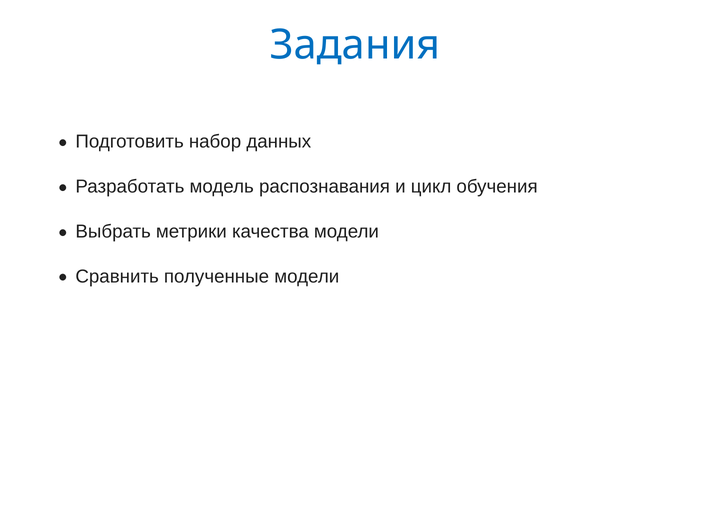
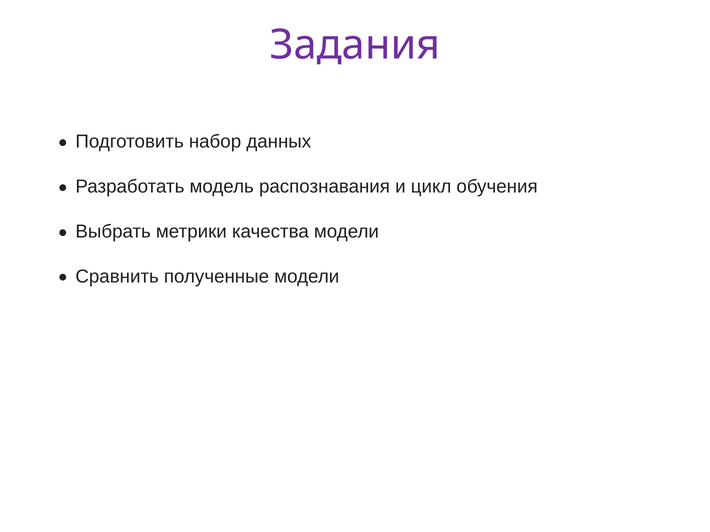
Задания colour: blue -> purple
